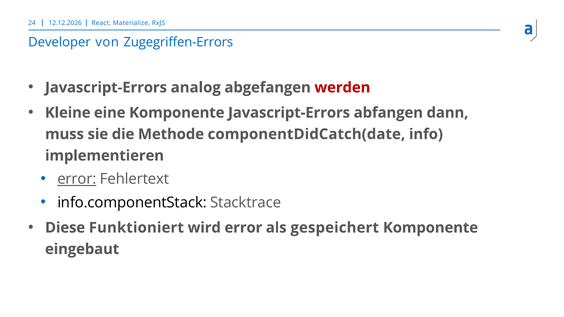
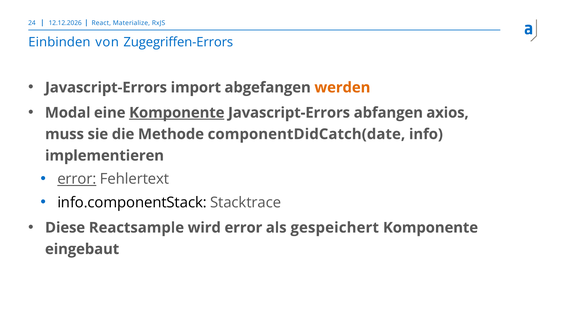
Developer: Developer -> Einbinden
analog: analog -> import
werden colour: red -> orange
Kleine: Kleine -> Modal
Komponente at (177, 113) underline: none -> present
dann: dann -> axios
Funktioniert: Funktioniert -> Reactsample
